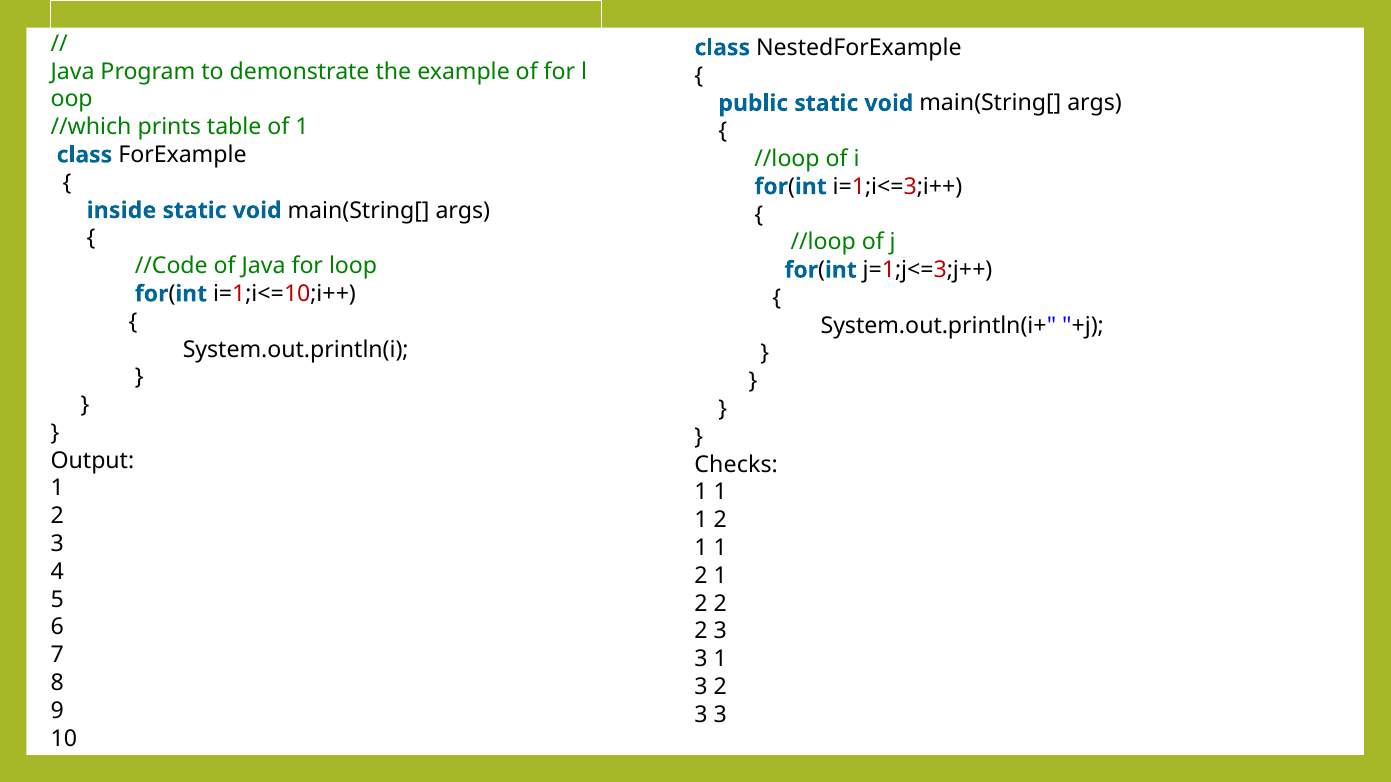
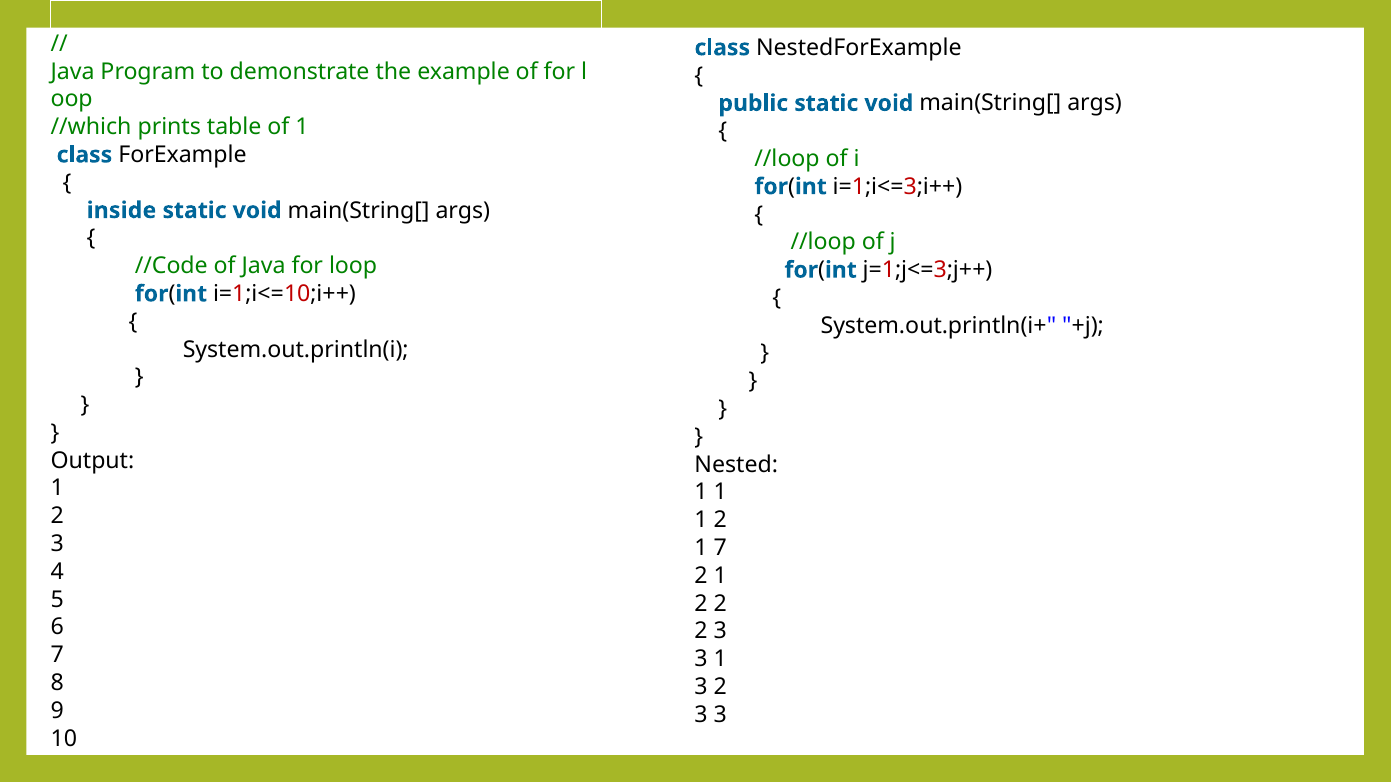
Checks: Checks -> Nested
1 at (720, 548): 1 -> 7
